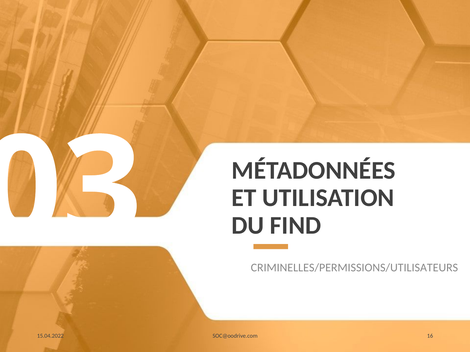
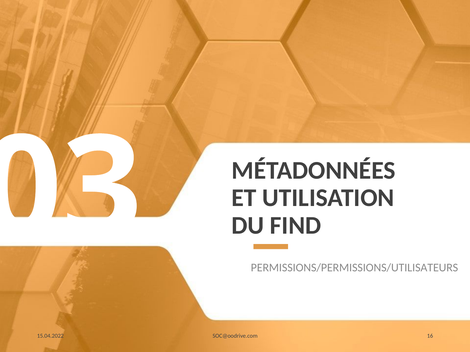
CRIMINELLES/PERMISSIONS/UTILISATEURS: CRIMINELLES/PERMISSIONS/UTILISATEURS -> PERMISSIONS/PERMISSIONS/UTILISATEURS
